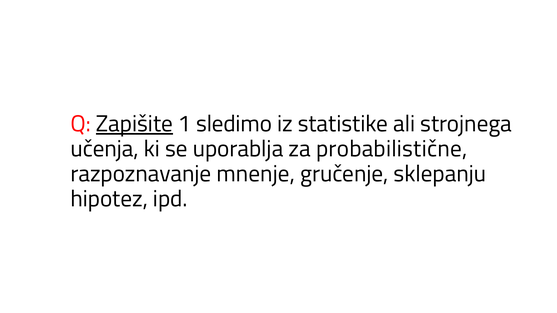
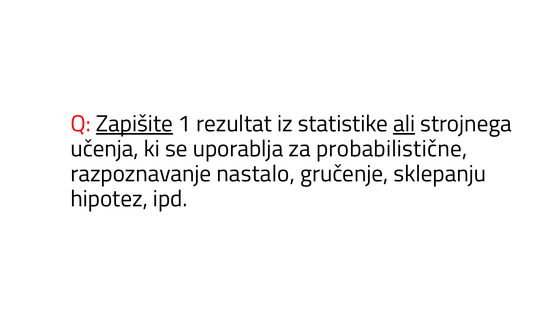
sledimo: sledimo -> rezultat
ali underline: none -> present
mnenje: mnenje -> nastalo
